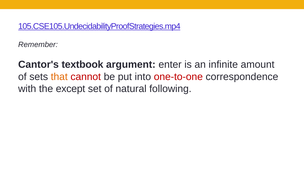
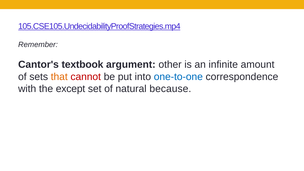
enter: enter -> other
one-to-one colour: red -> blue
following: following -> because
